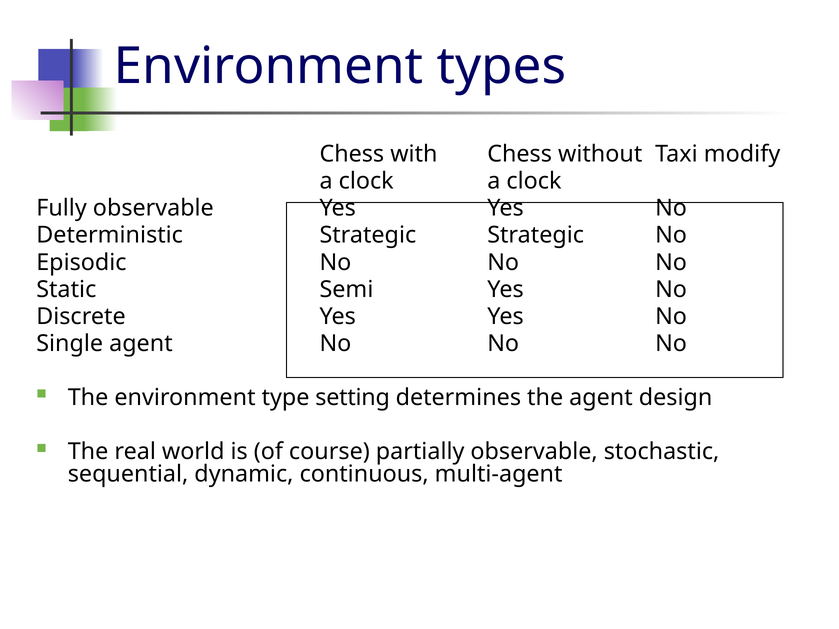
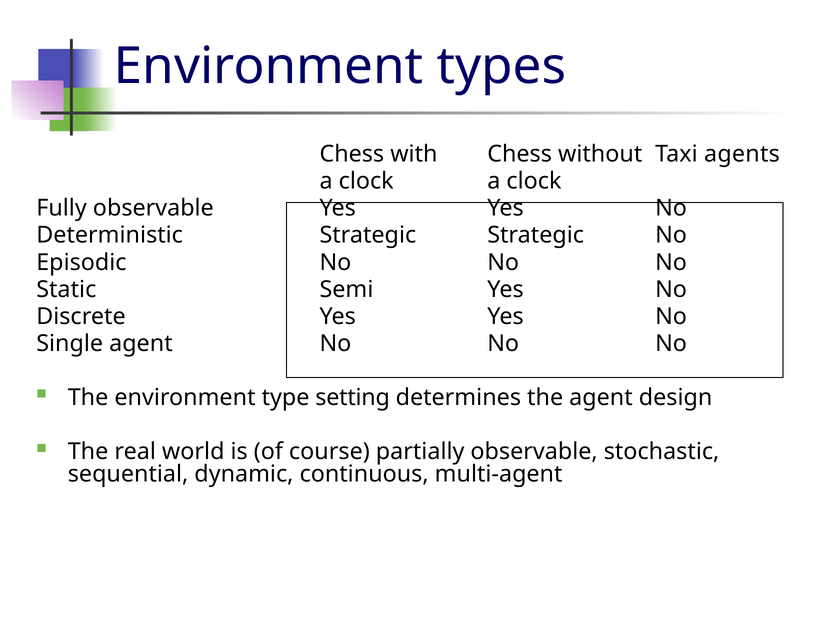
modify: modify -> agents
